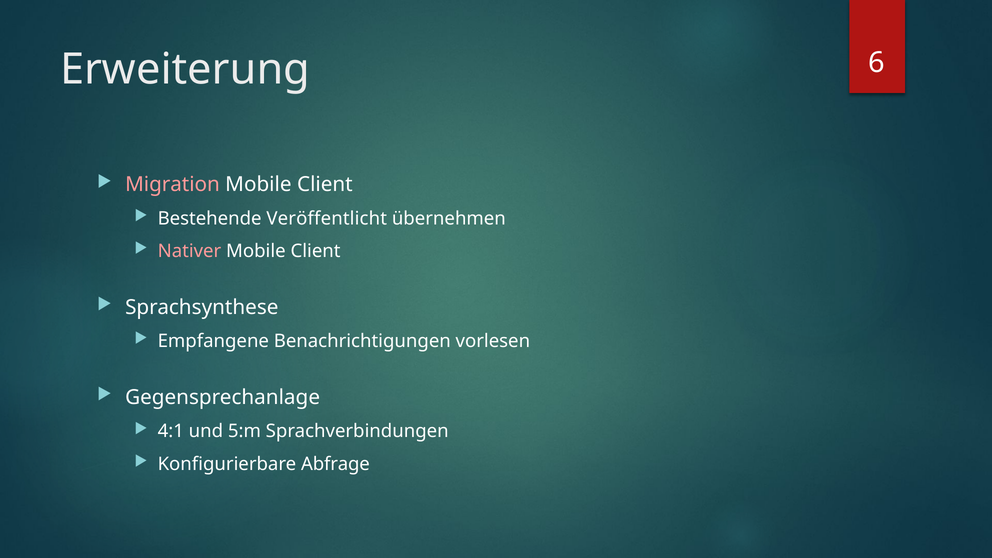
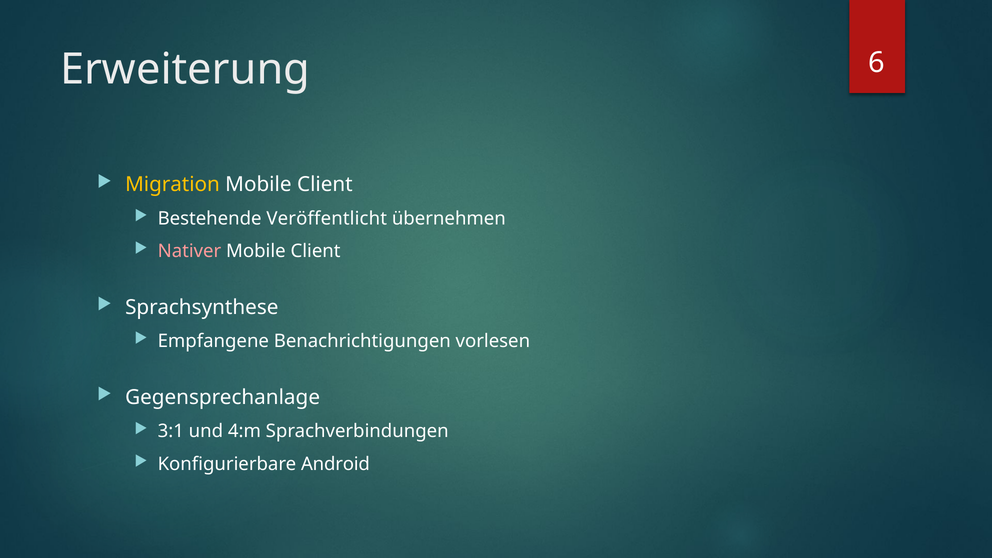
Migration colour: pink -> yellow
4:1: 4:1 -> 3:1
5:m: 5:m -> 4:m
Abfrage: Abfrage -> Android
